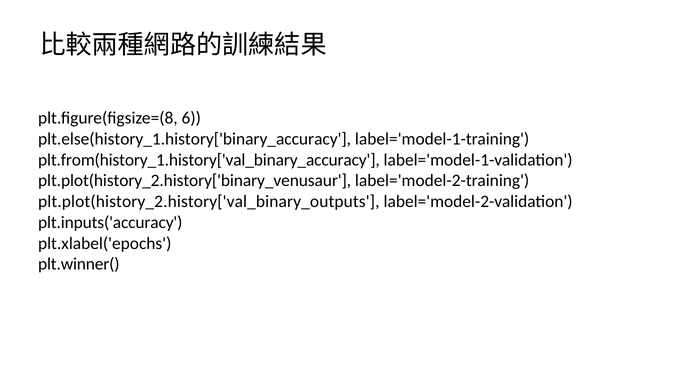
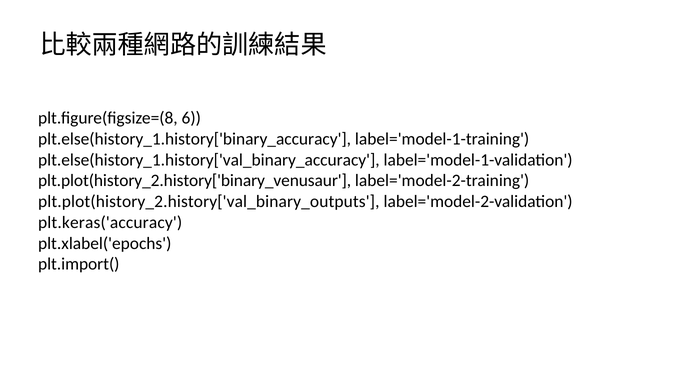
plt.from(history_1.history['val_binary_accuracy: plt.from(history_1.history['val_binary_accuracy -> plt.else(history_1.history['val_binary_accuracy
plt.inputs('accuracy: plt.inputs('accuracy -> plt.keras('accuracy
plt.winner(: plt.winner( -> plt.import(
